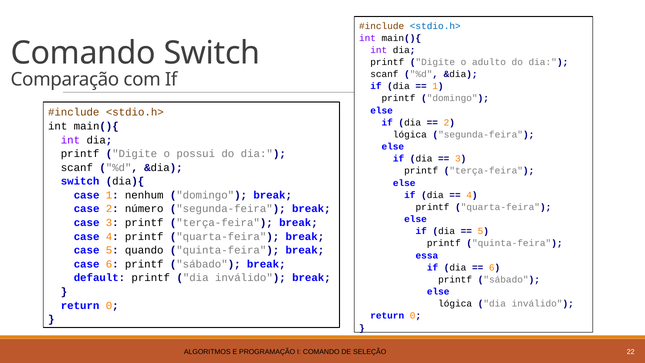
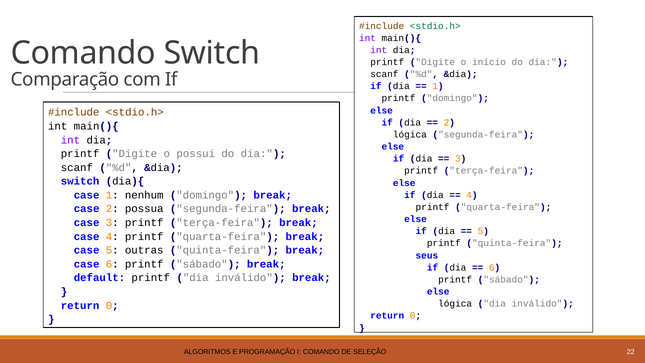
<stdio.h> at (435, 26) colour: blue -> green
adulto: adulto -> início
número: número -> possua
quando: quando -> outras
essa: essa -> seus
